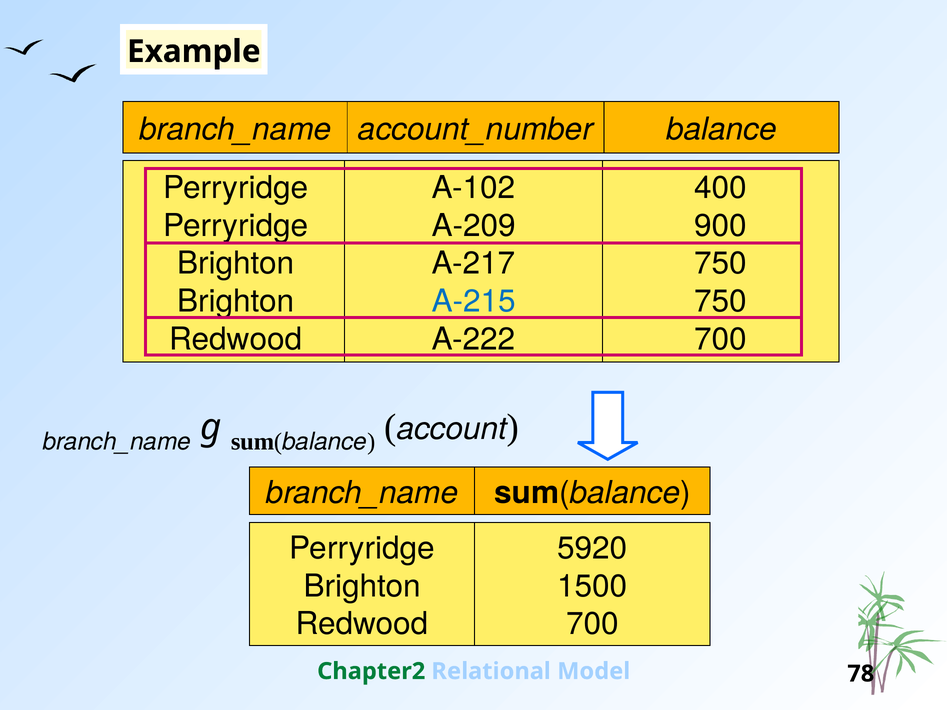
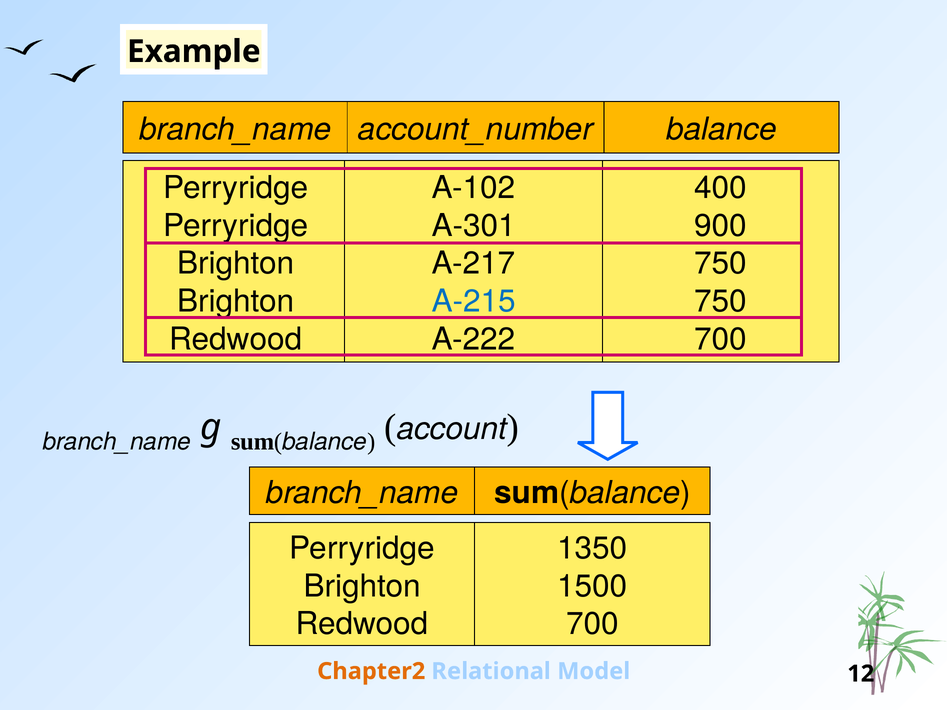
A-209: A-209 -> A-301
5920: 5920 -> 1350
Chapter2 colour: green -> orange
78: 78 -> 12
